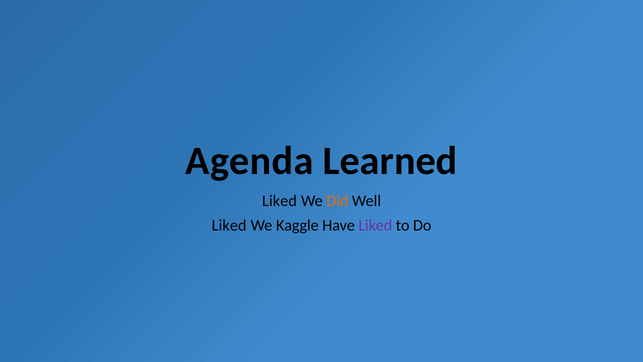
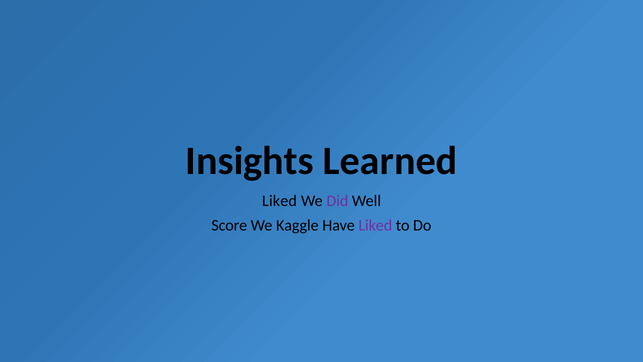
Agenda: Agenda -> Insights
Did colour: orange -> purple
Liked at (229, 225): Liked -> Score
